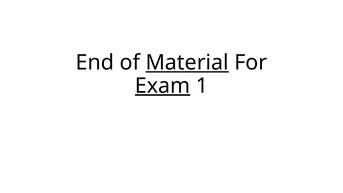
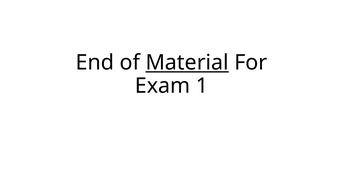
Exam underline: present -> none
